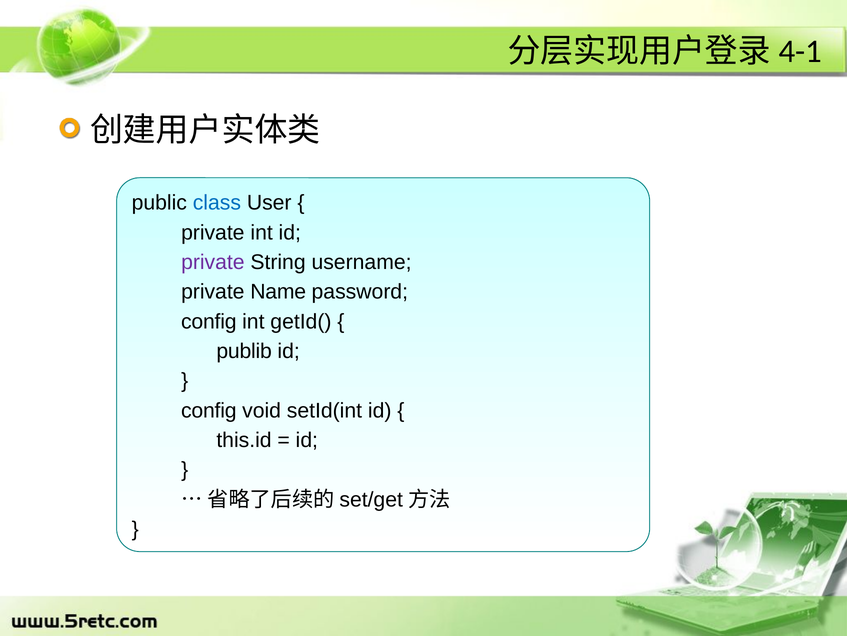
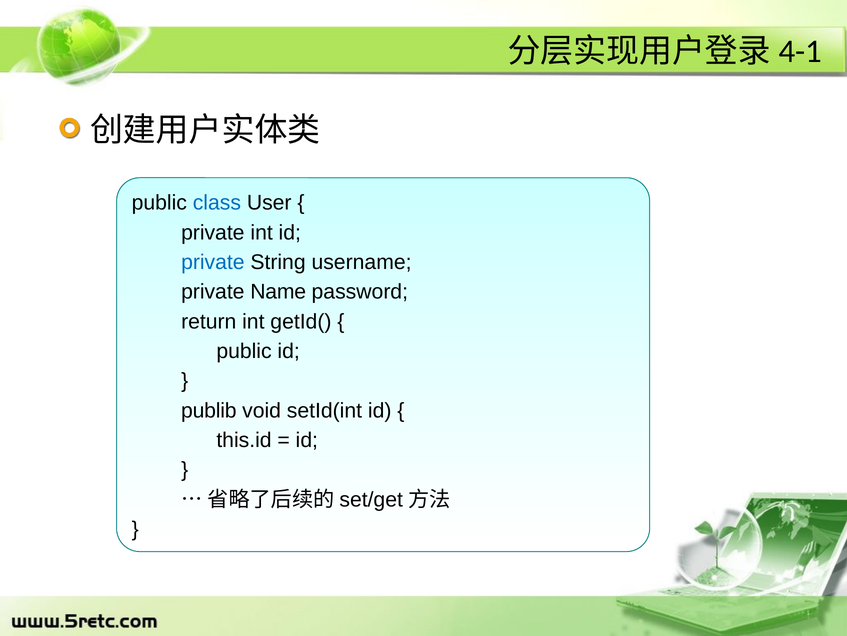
private at (213, 262) colour: purple -> blue
config at (209, 321): config -> return
publib at (244, 351): publib -> public
config at (209, 410): config -> publib
